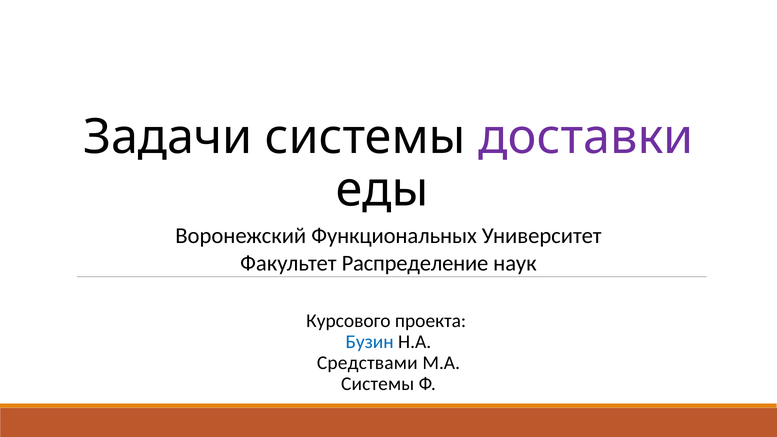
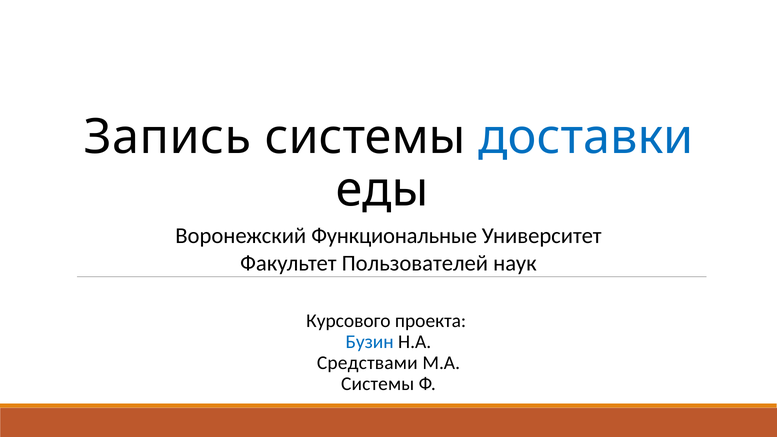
Задачи: Задачи -> Запись
доставки colour: purple -> blue
Функциональных: Функциональных -> Функциональные
Распределение: Распределение -> Пользователей
